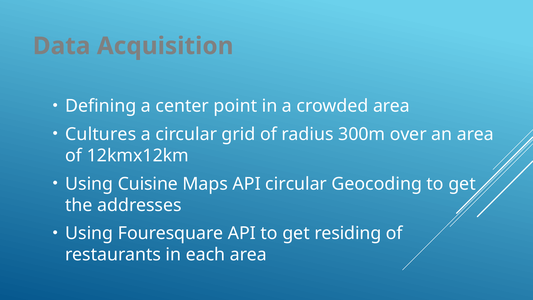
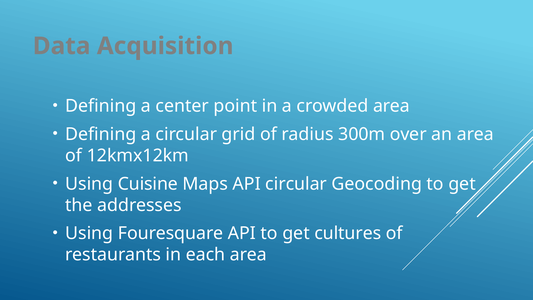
Cultures at (101, 134): Cultures -> Defining
residing: residing -> cultures
